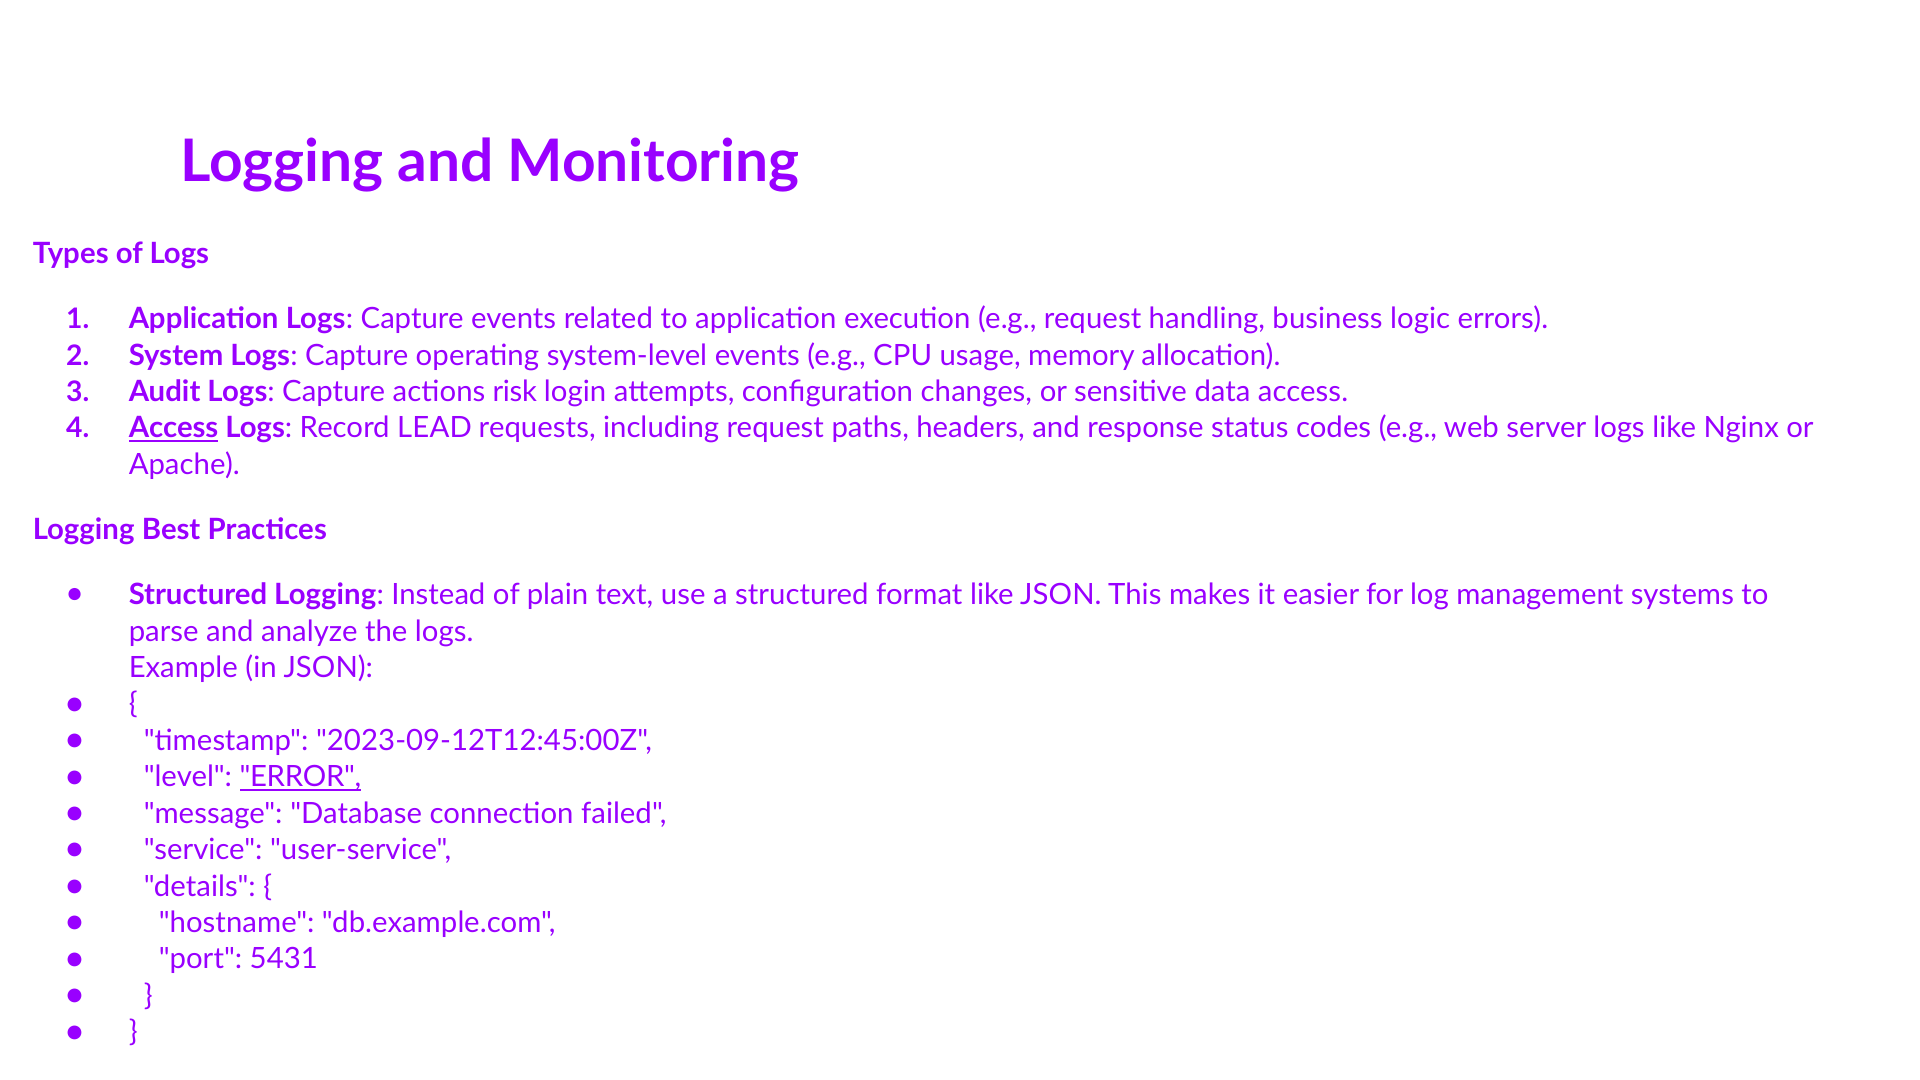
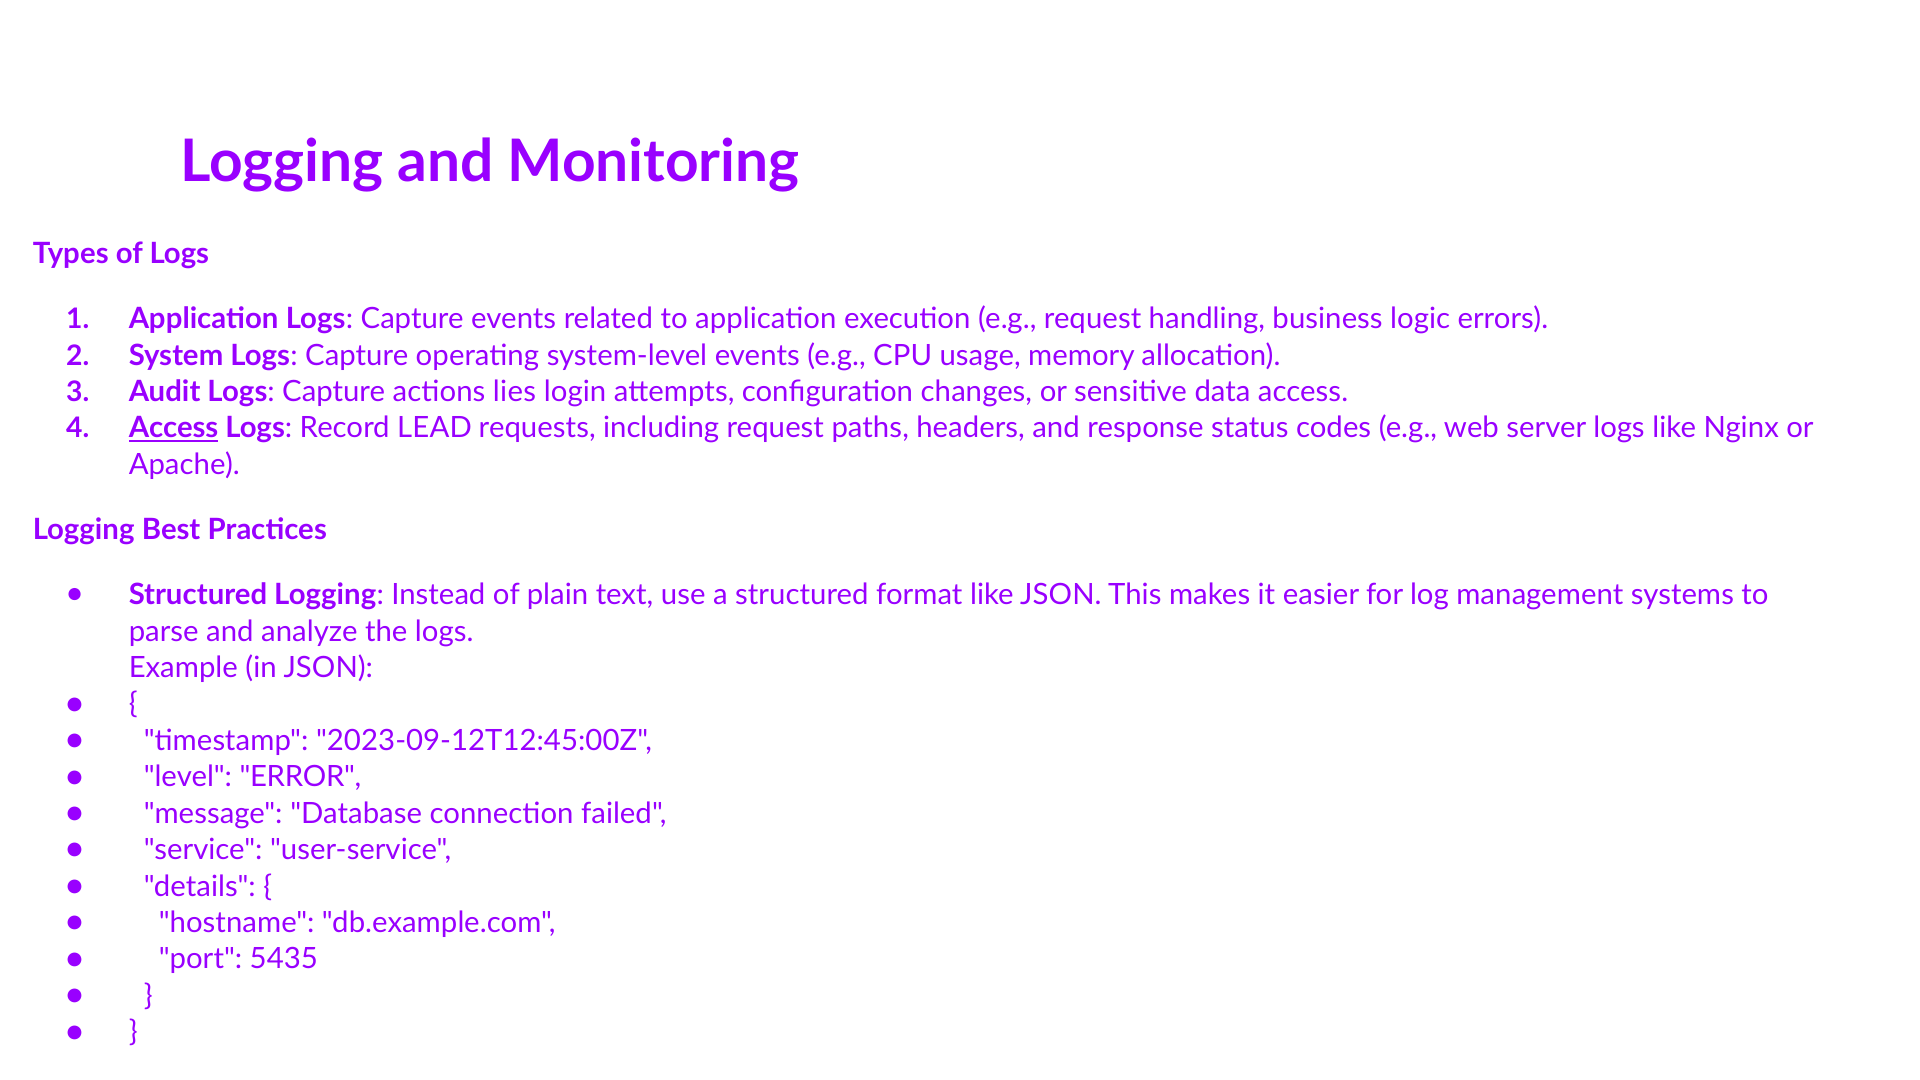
risk: risk -> lies
ERROR underline: present -> none
5431: 5431 -> 5435
